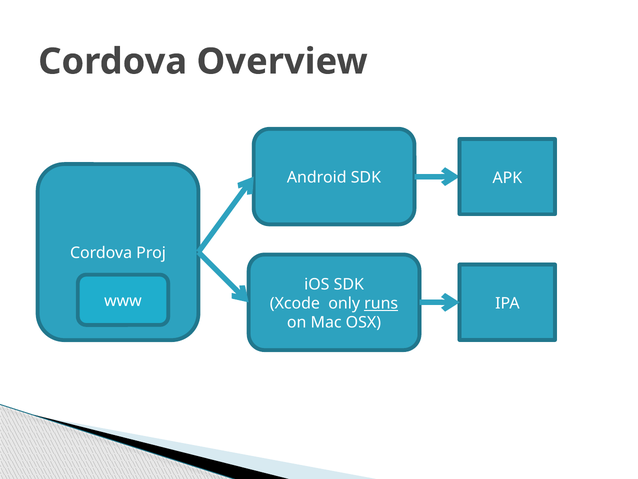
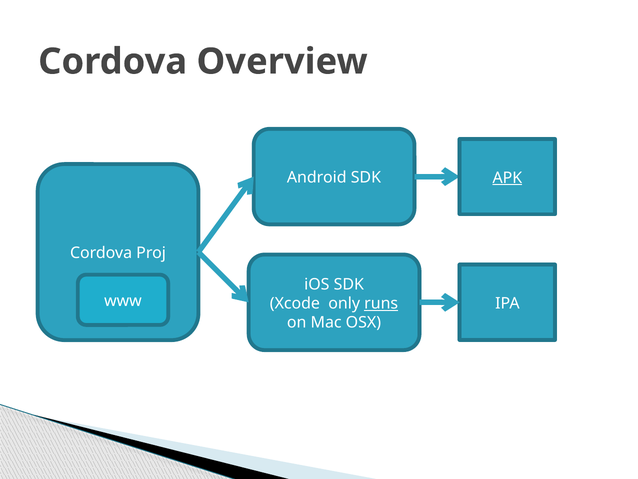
APK underline: none -> present
